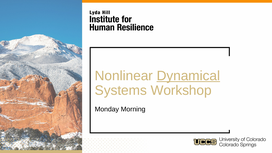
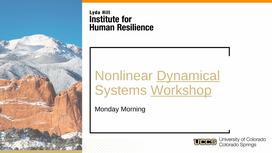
Workshop underline: none -> present
